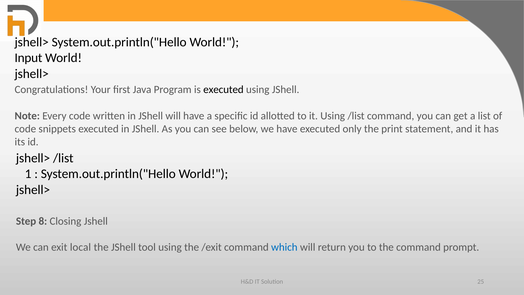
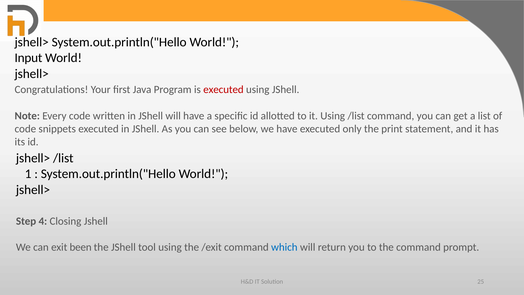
executed at (223, 89) colour: black -> red
8: 8 -> 4
local: local -> been
